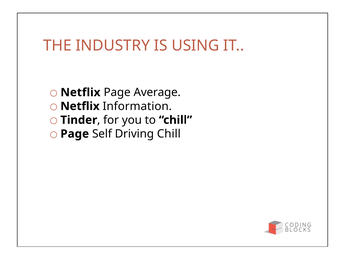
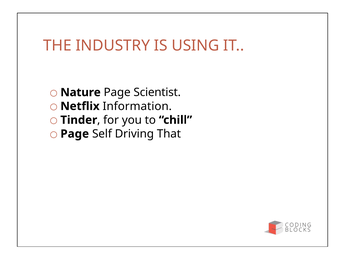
Netflix at (80, 92): Netflix -> Nature
Average: Average -> Scientist
Driving Chill: Chill -> That
